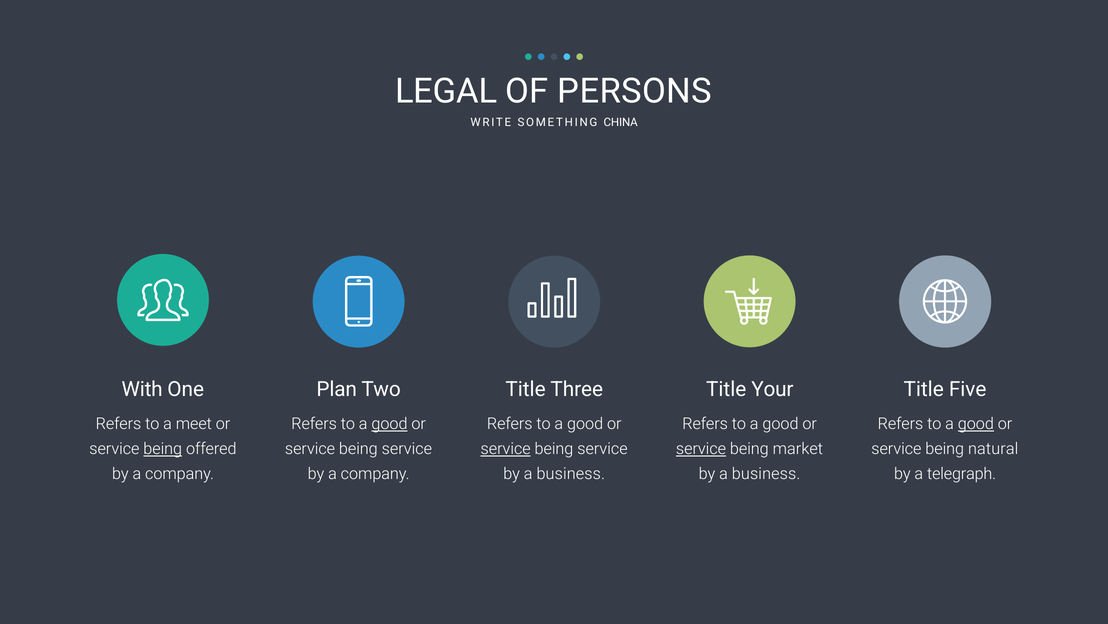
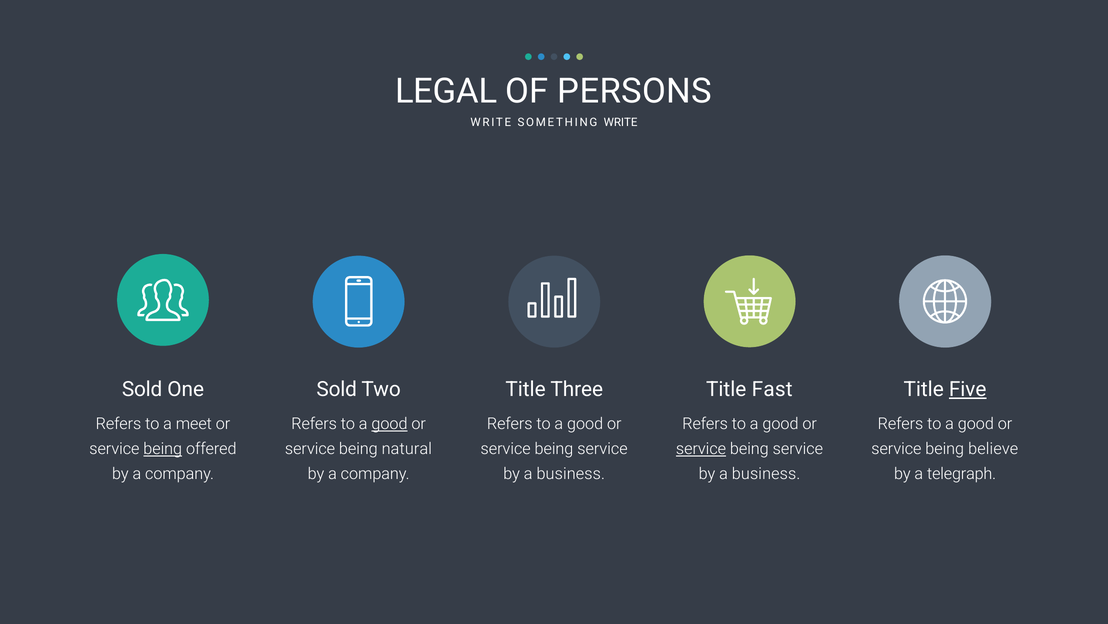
SOMETHING CHINA: CHINA -> WRITE
With at (142, 389): With -> Sold
Plan at (337, 389): Plan -> Sold
Your: Your -> Fast
Five underline: none -> present
good at (976, 424) underline: present -> none
service at (407, 448): service -> natural
service at (506, 448) underline: present -> none
market at (798, 448): market -> service
natural: natural -> believe
